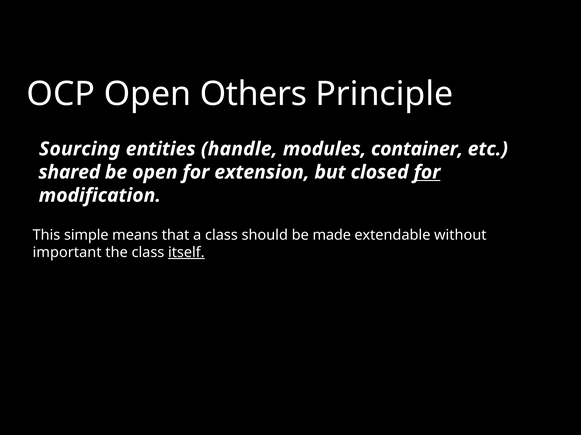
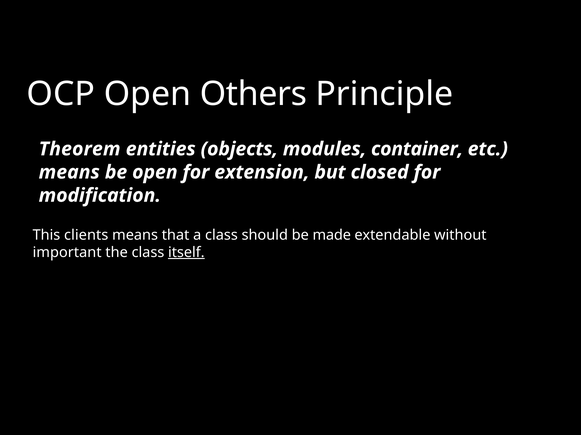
Sourcing: Sourcing -> Theorem
handle: handle -> objects
shared at (69, 172): shared -> means
for at (427, 172) underline: present -> none
simple: simple -> clients
